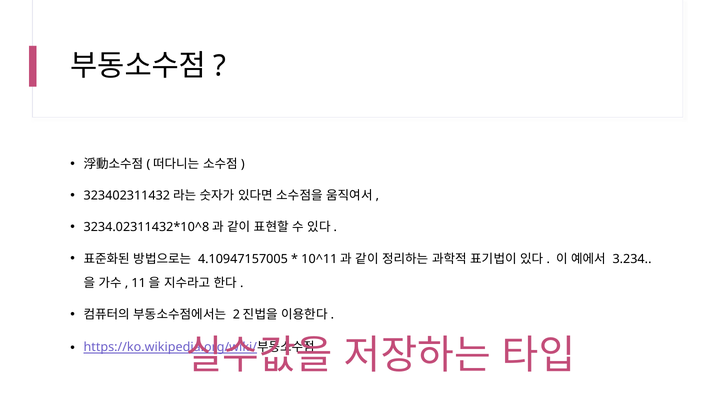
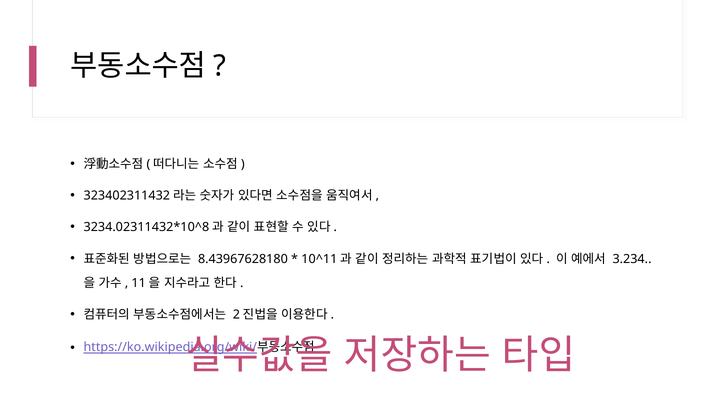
4.10947157005: 4.10947157005 -> 8.43967628180
